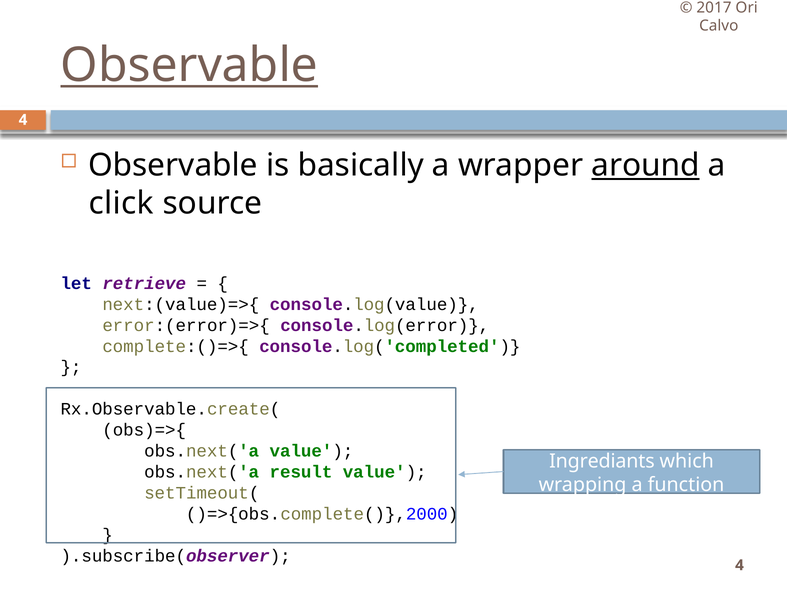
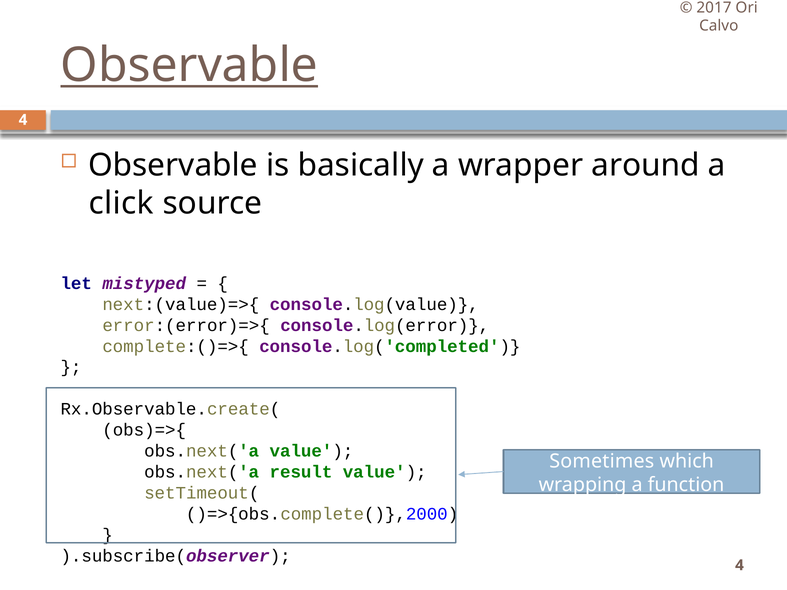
around underline: present -> none
retrieve: retrieve -> mistyped
Ingrediants: Ingrediants -> Sometimes
